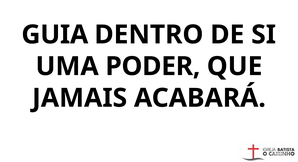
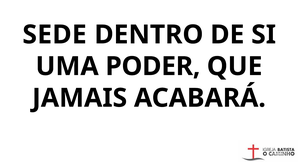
GUIA: GUIA -> SEDE
